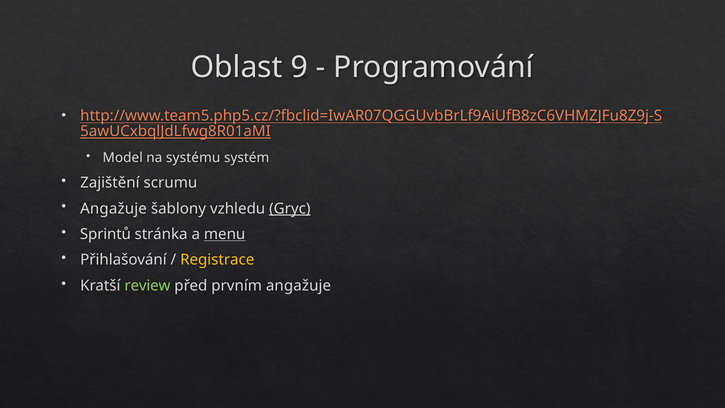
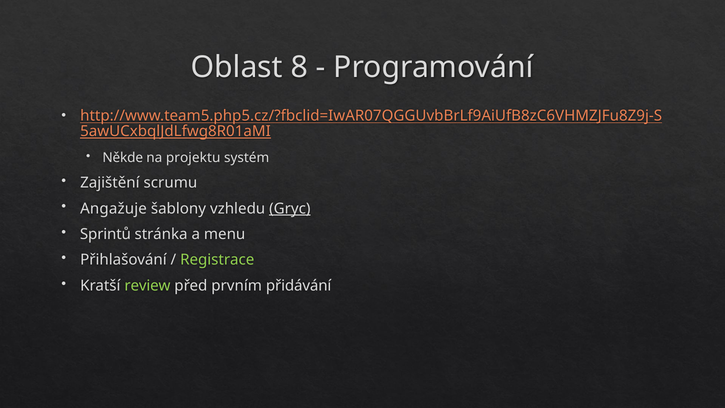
9: 9 -> 8
Model: Model -> Někde
systému: systému -> projektu
menu underline: present -> none
Registrace colour: yellow -> light green
prvním angažuje: angažuje -> přidávání
